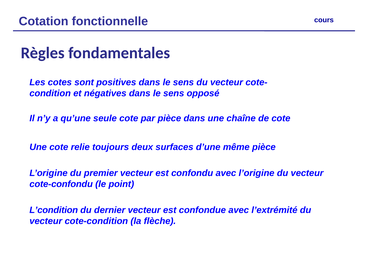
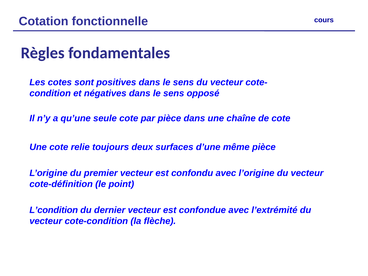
cote-confondu: cote-confondu -> cote-définition
